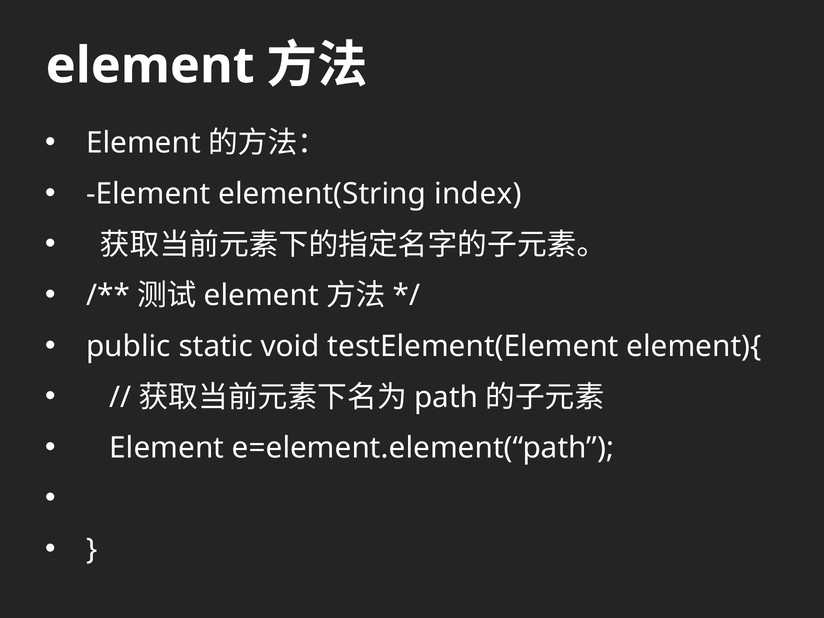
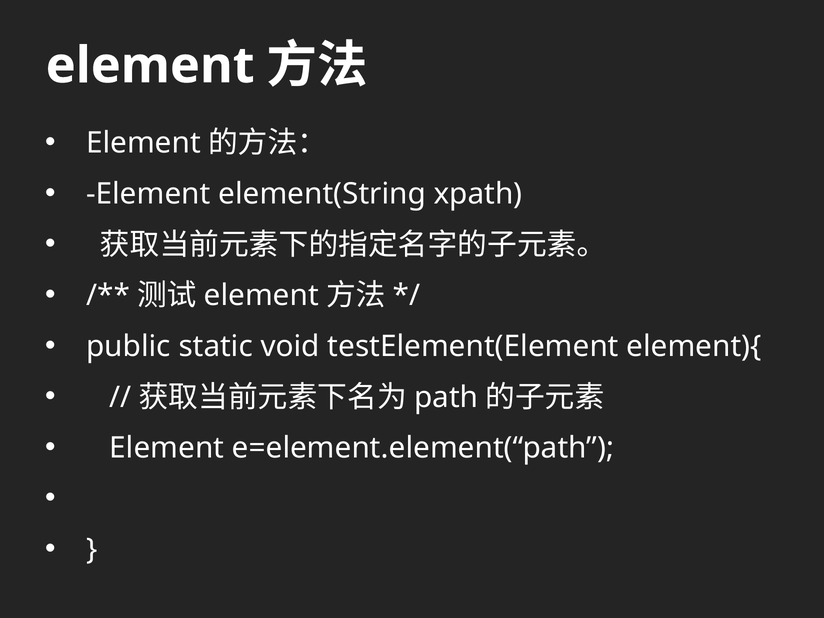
index: index -> xpath
